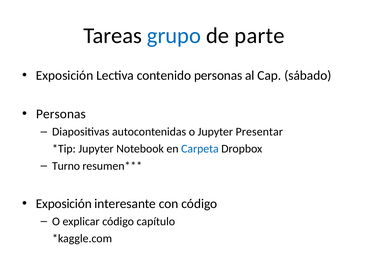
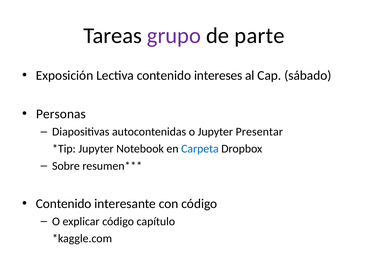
grupo colour: blue -> purple
contenido personas: personas -> intereses
Turno: Turno -> Sobre
Exposición at (64, 203): Exposición -> Contenido
